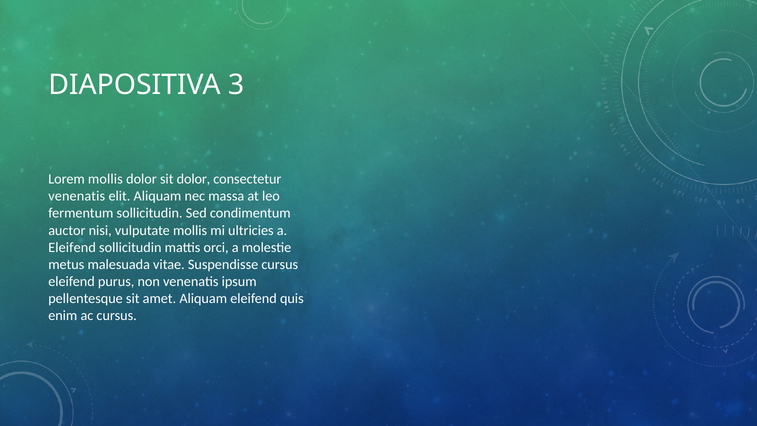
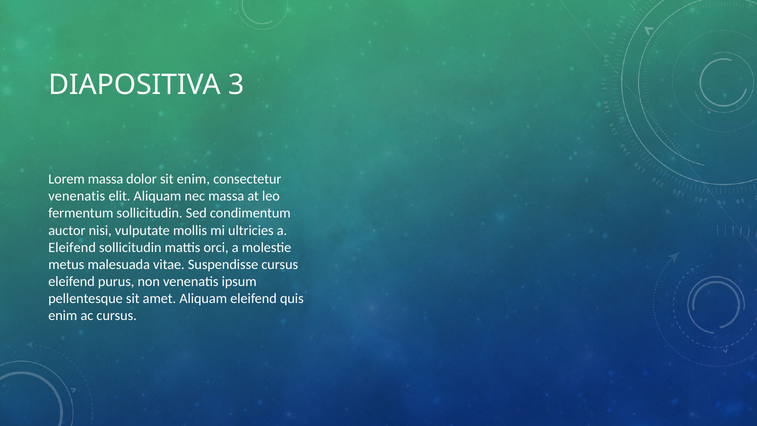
Lorem mollis: mollis -> massa
sit dolor: dolor -> enim
